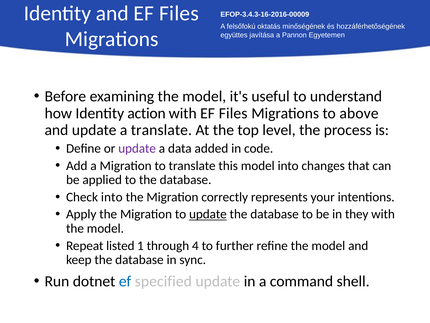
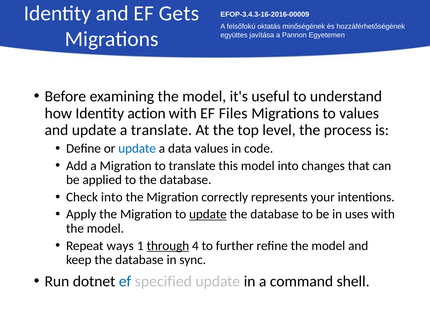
and EF Files: Files -> Gets
to above: above -> values
update at (137, 148) colour: purple -> blue
data added: added -> values
they: they -> uses
listed: listed -> ways
through underline: none -> present
